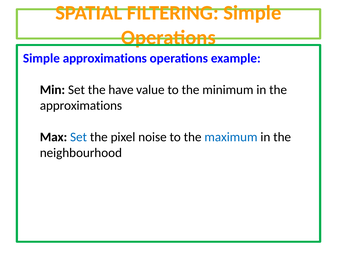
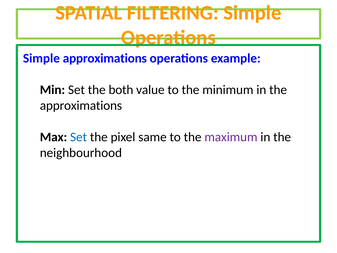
have: have -> both
noise: noise -> same
maximum colour: blue -> purple
